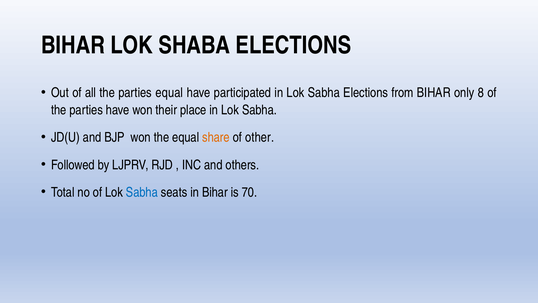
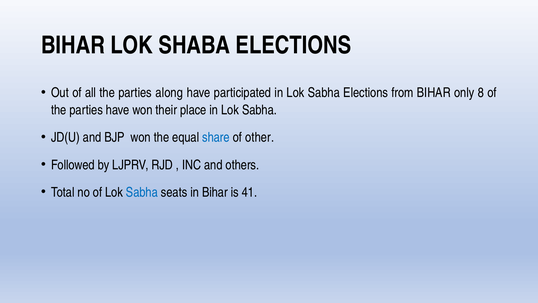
parties equal: equal -> along
share colour: orange -> blue
70: 70 -> 41
